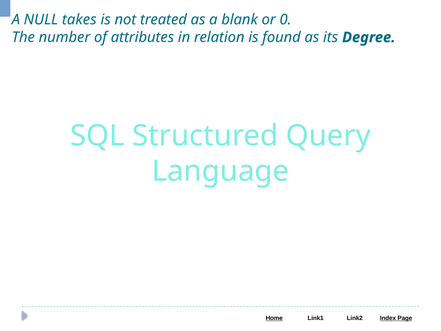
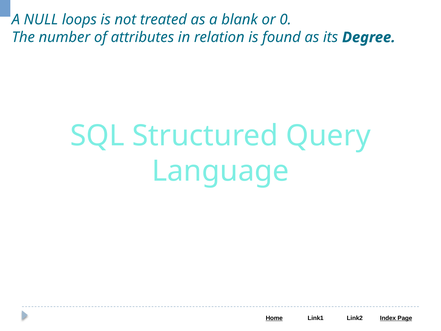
takes: takes -> loops
